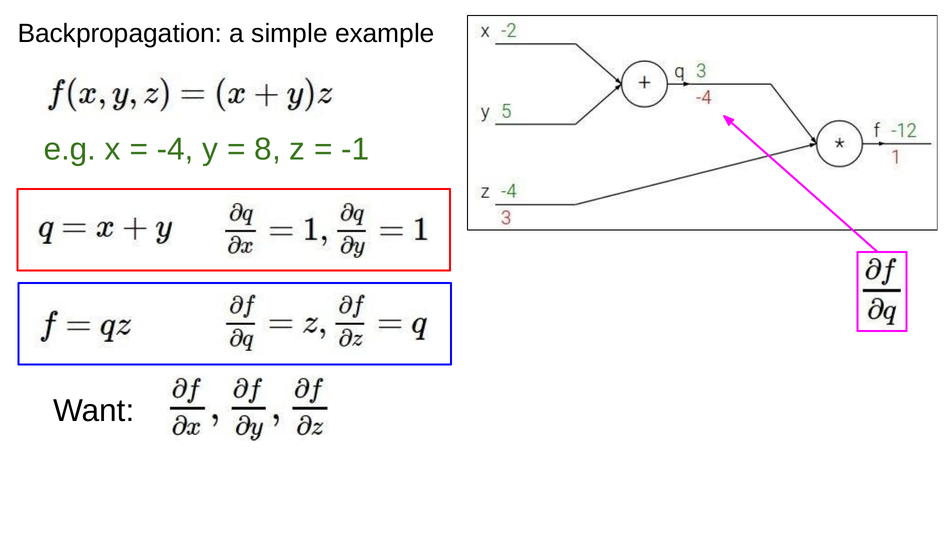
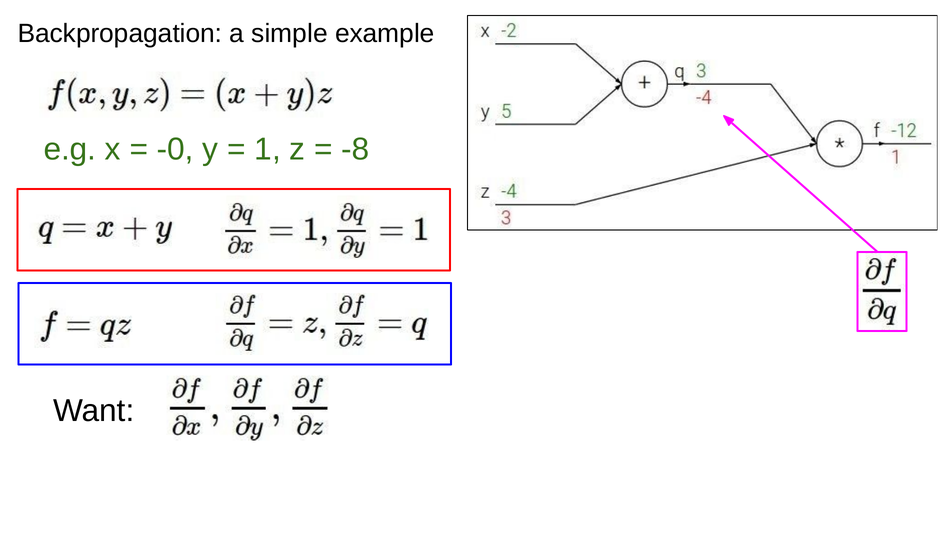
-4: -4 -> -0
8: 8 -> 1
-1: -1 -> -8
